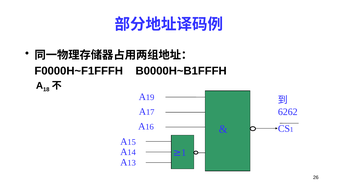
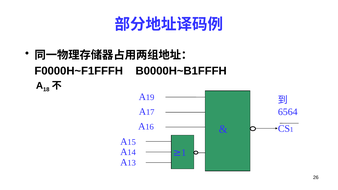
6262: 6262 -> 6564
